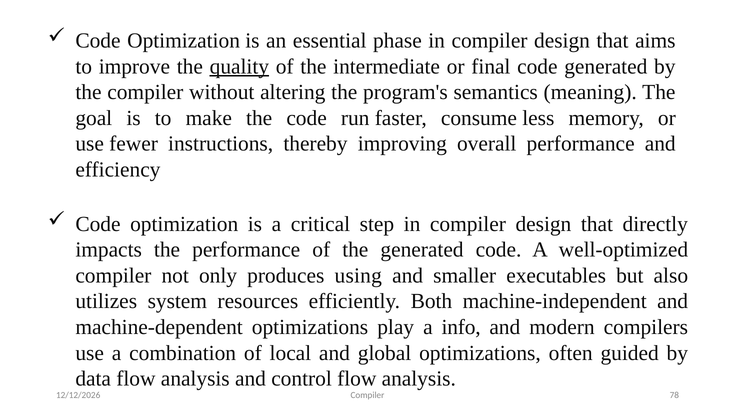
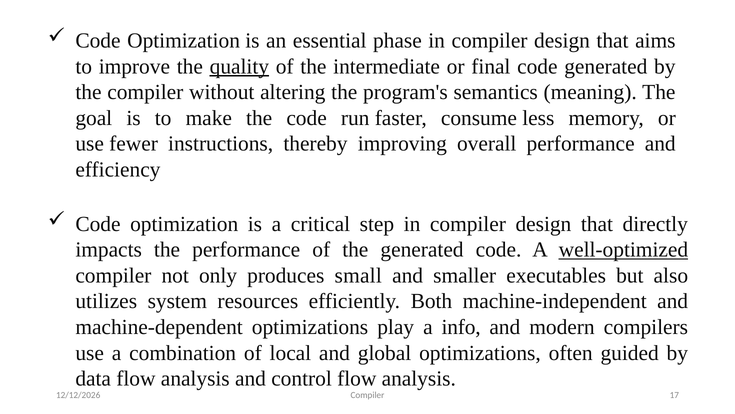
well-optimized underline: none -> present
using: using -> small
78: 78 -> 17
